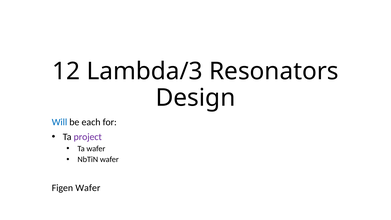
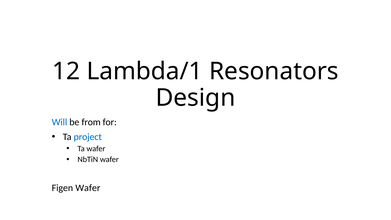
Lambda/3: Lambda/3 -> Lambda/1
each: each -> from
project colour: purple -> blue
